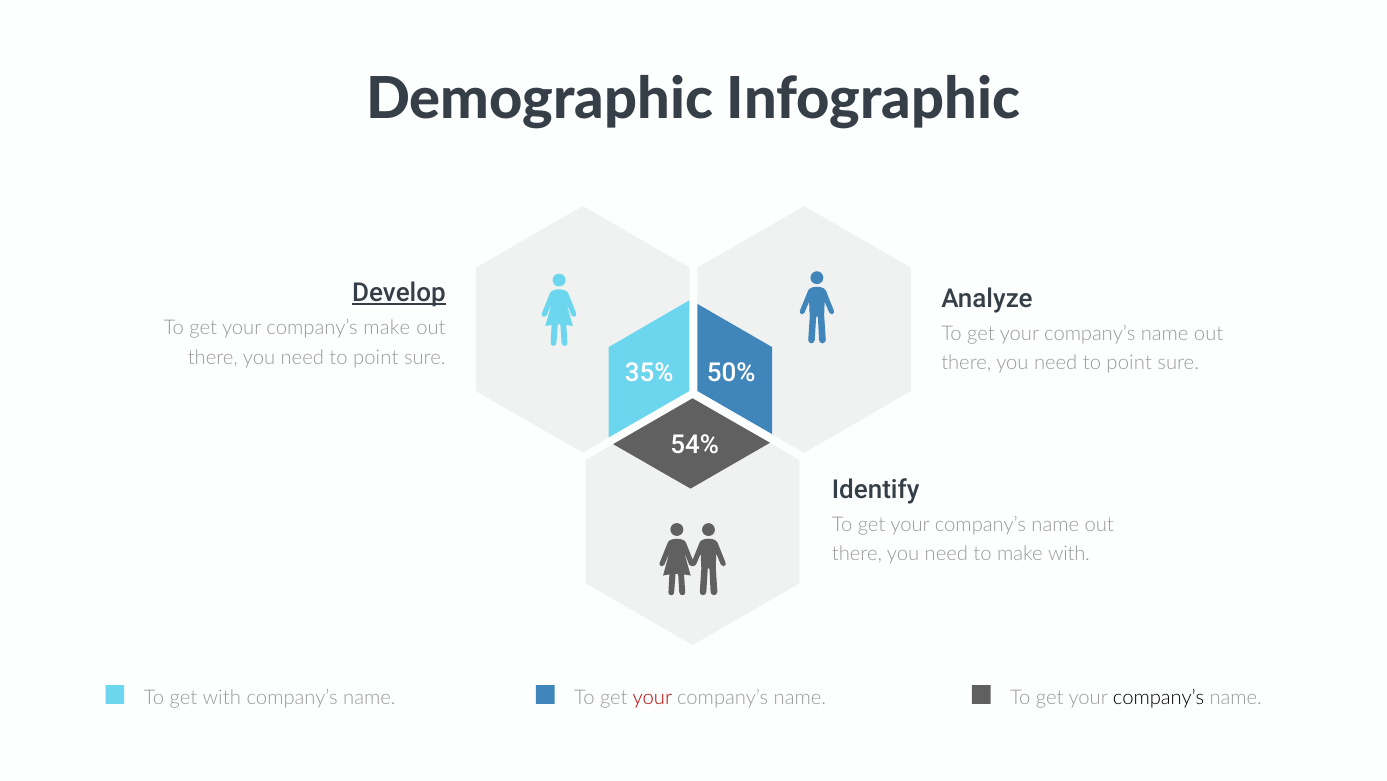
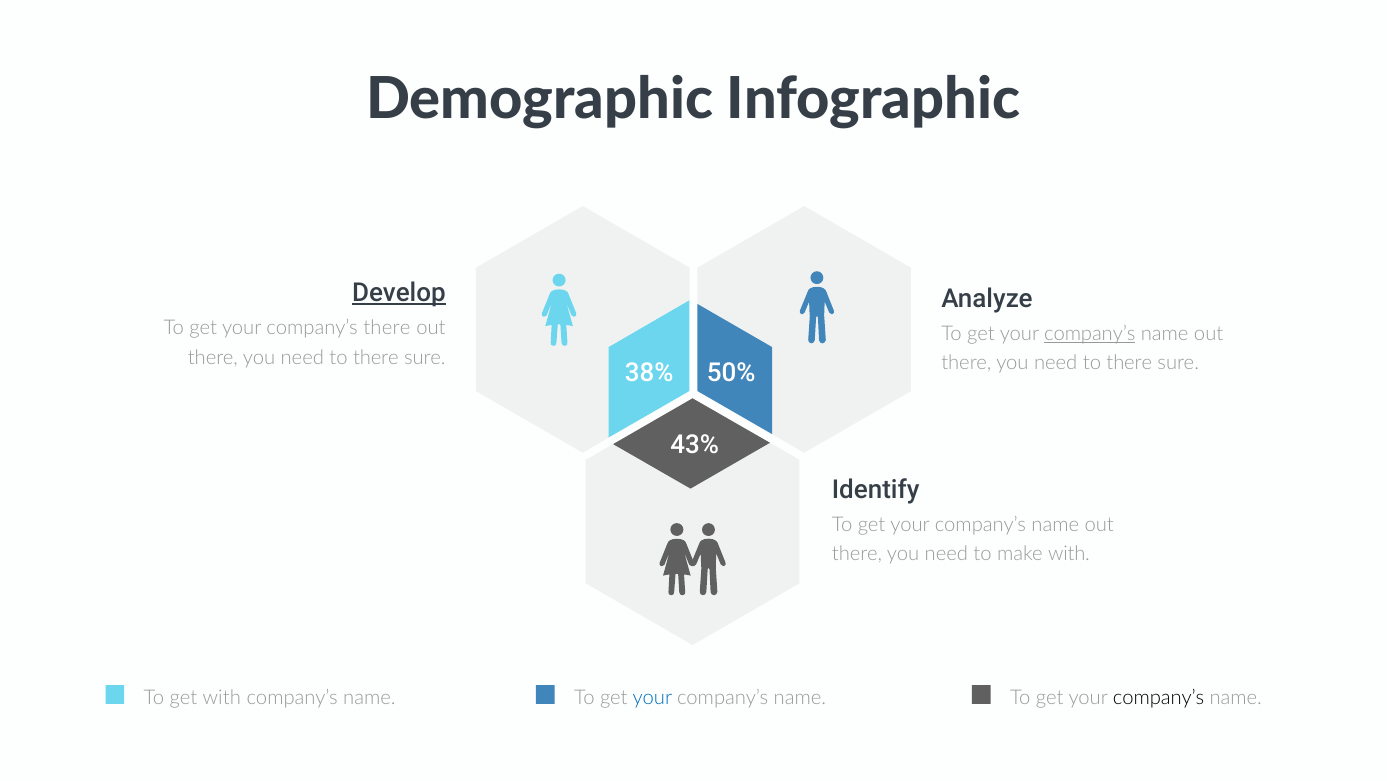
company’s make: make -> there
company’s at (1090, 333) underline: none -> present
point at (376, 357): point -> there
point at (1129, 363): point -> there
35%: 35% -> 38%
54%: 54% -> 43%
your at (652, 697) colour: red -> blue
